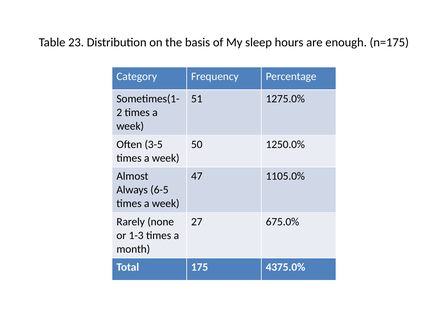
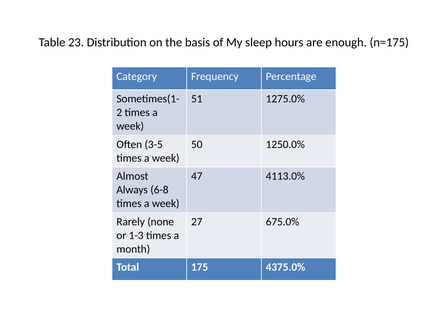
1105.0%: 1105.0% -> 4113.0%
6-5: 6-5 -> 6-8
